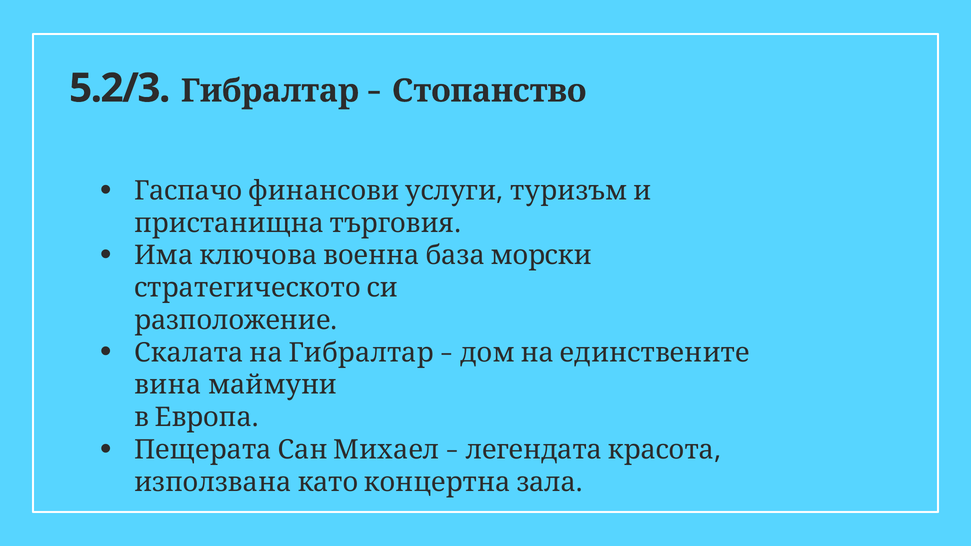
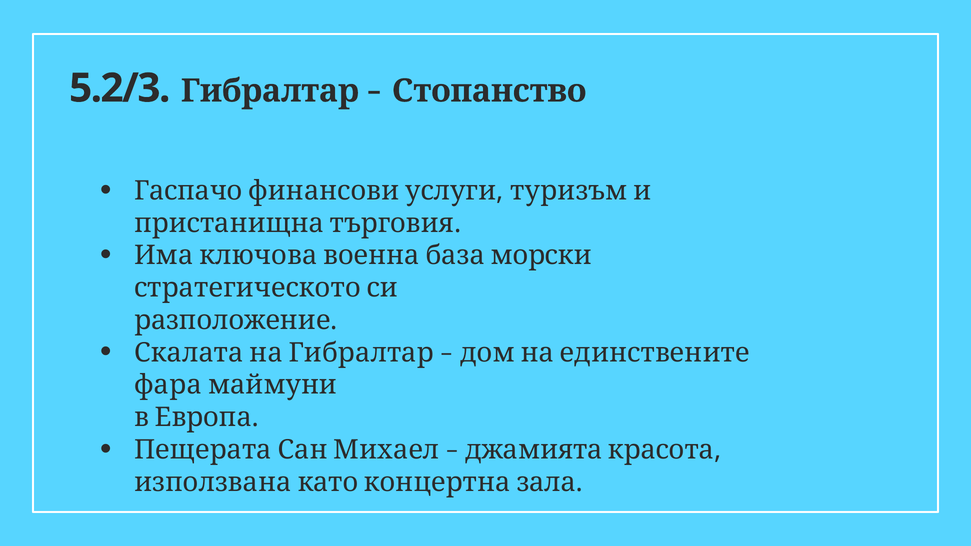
вина: вина -> фара
легендата: легендата -> джамията
